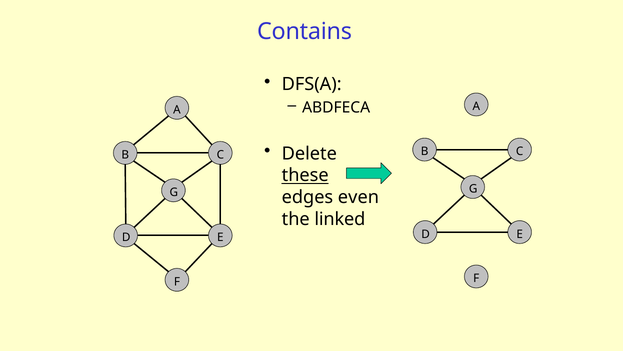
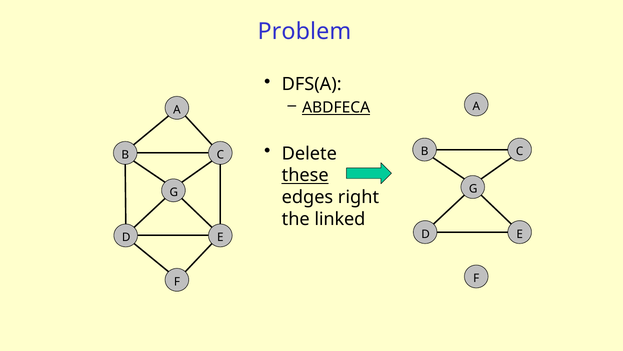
Contains: Contains -> Problem
ABDFECA underline: none -> present
even: even -> right
